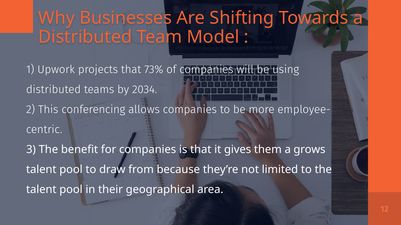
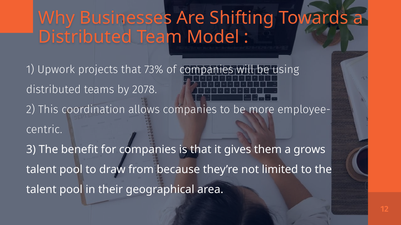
2034: 2034 -> 2078
conferencing: conferencing -> coordination
